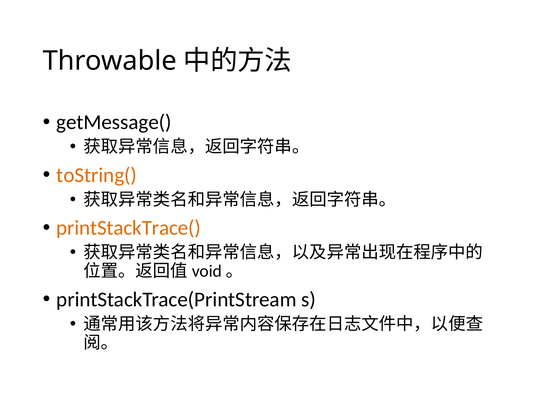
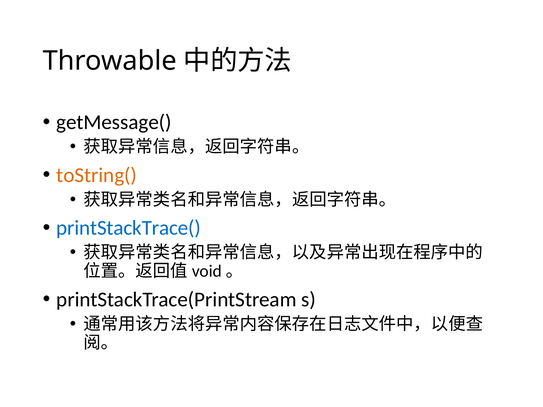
printStackTrace( colour: orange -> blue
